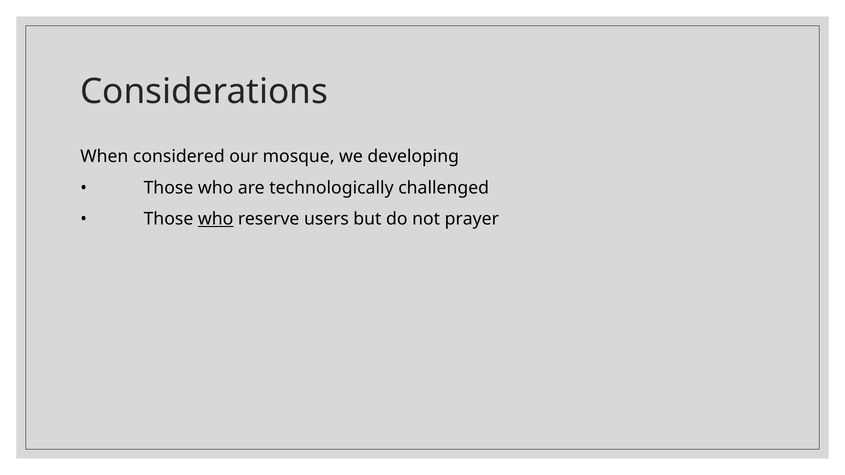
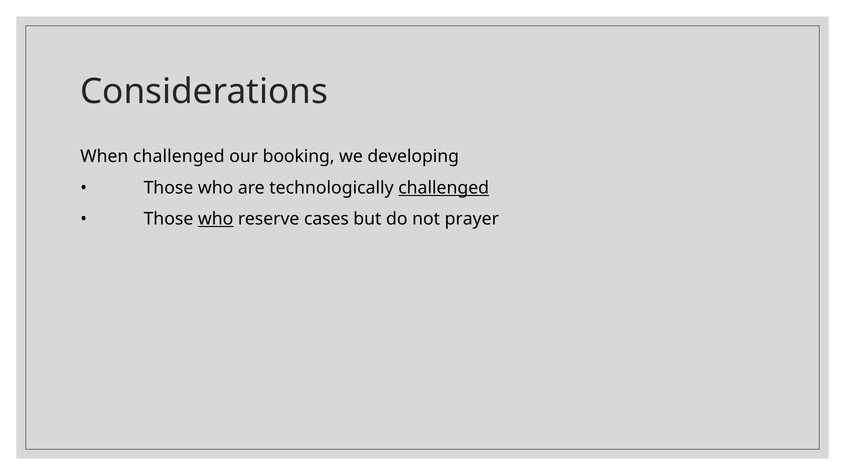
When considered: considered -> challenged
mosque: mosque -> booking
challenged at (444, 188) underline: none -> present
users: users -> cases
